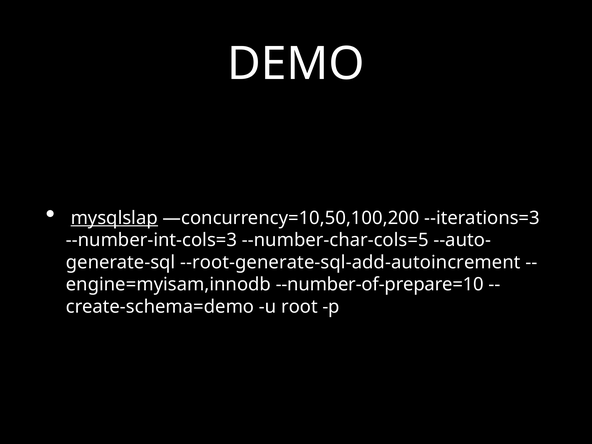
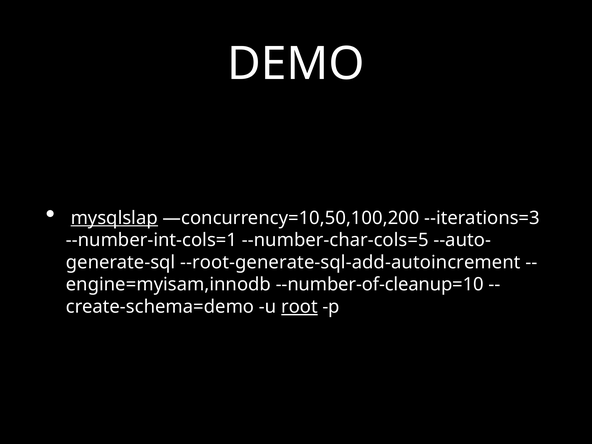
--number-int-cols=3: --number-int-cols=3 -> --number-int-cols=1
--number-of-prepare=10: --number-of-prepare=10 -> --number-of-cleanup=10
root underline: none -> present
